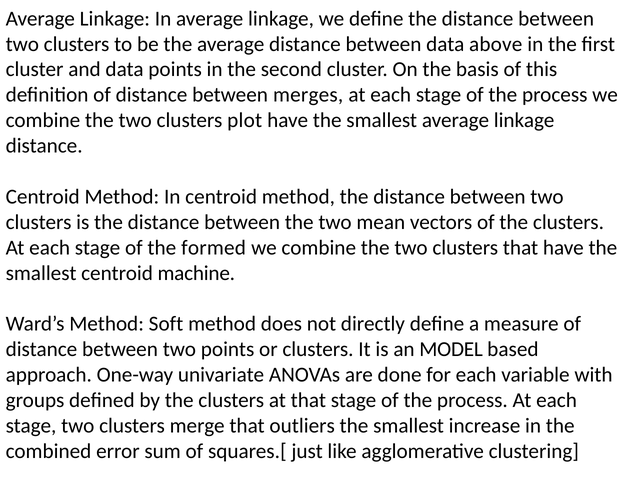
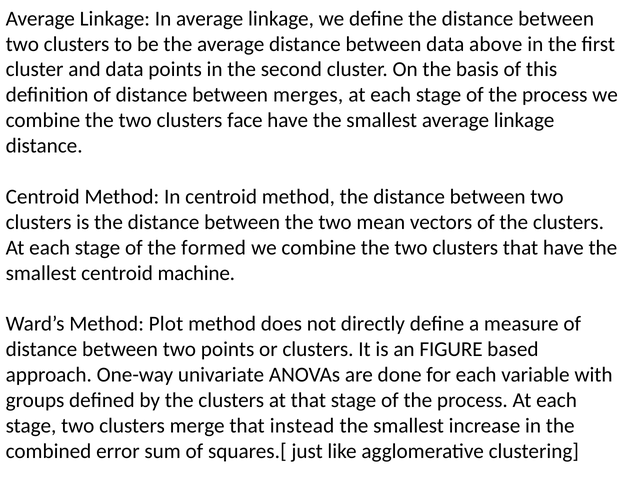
plot: plot -> face
Soft: Soft -> Plot
MODEL: MODEL -> FIGURE
outliers: outliers -> instead
